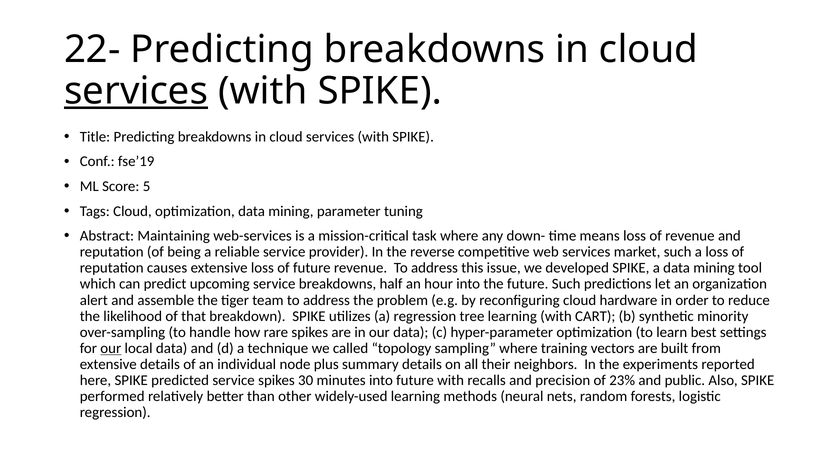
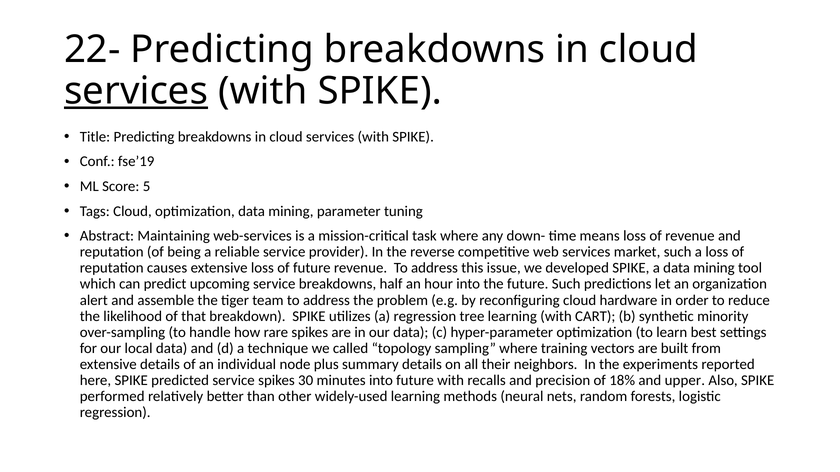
our at (111, 349) underline: present -> none
23%: 23% -> 18%
public: public -> upper
